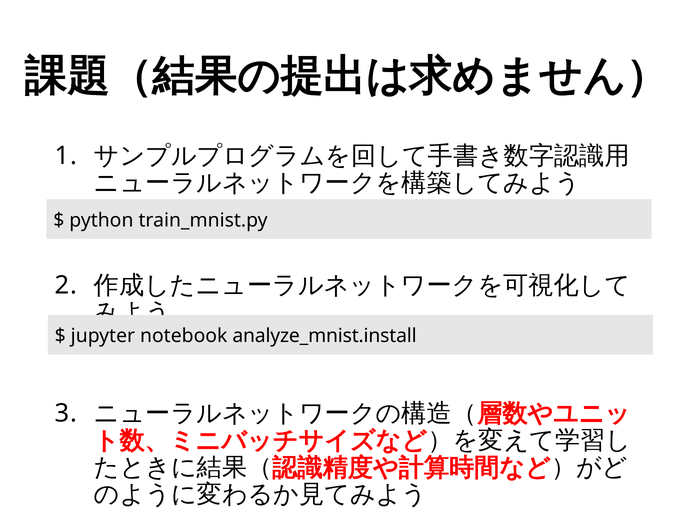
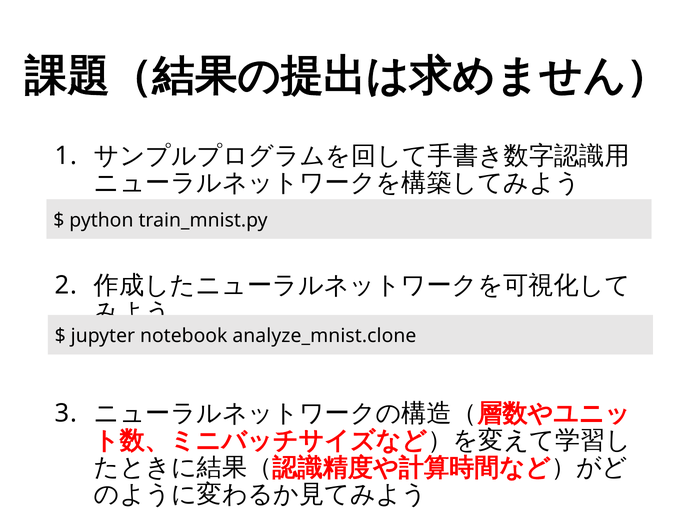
analyze_mnist.install: analyze_mnist.install -> analyze_mnist.clone
